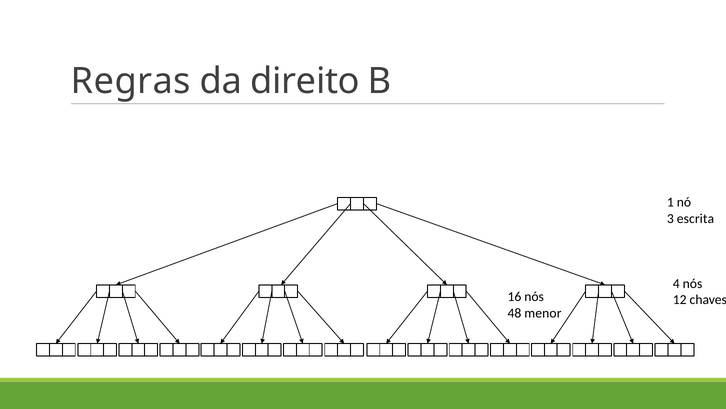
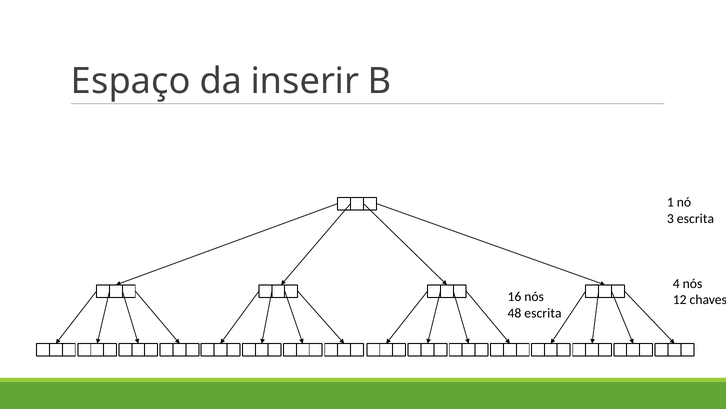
Regras: Regras -> Espaço
direito: direito -> inserir
48 menor: menor -> escrita
